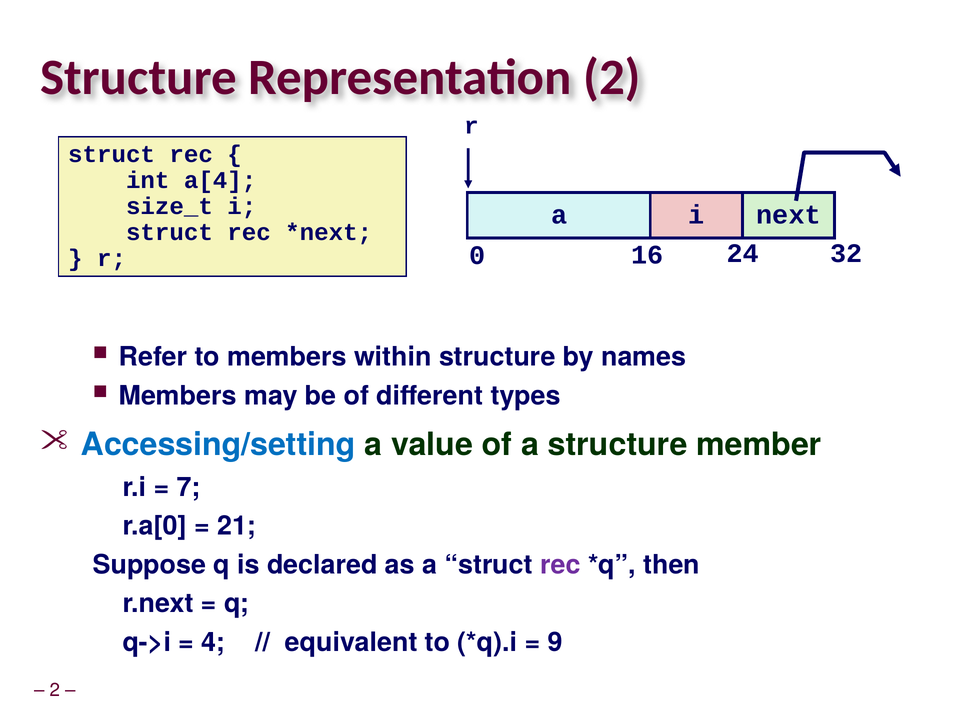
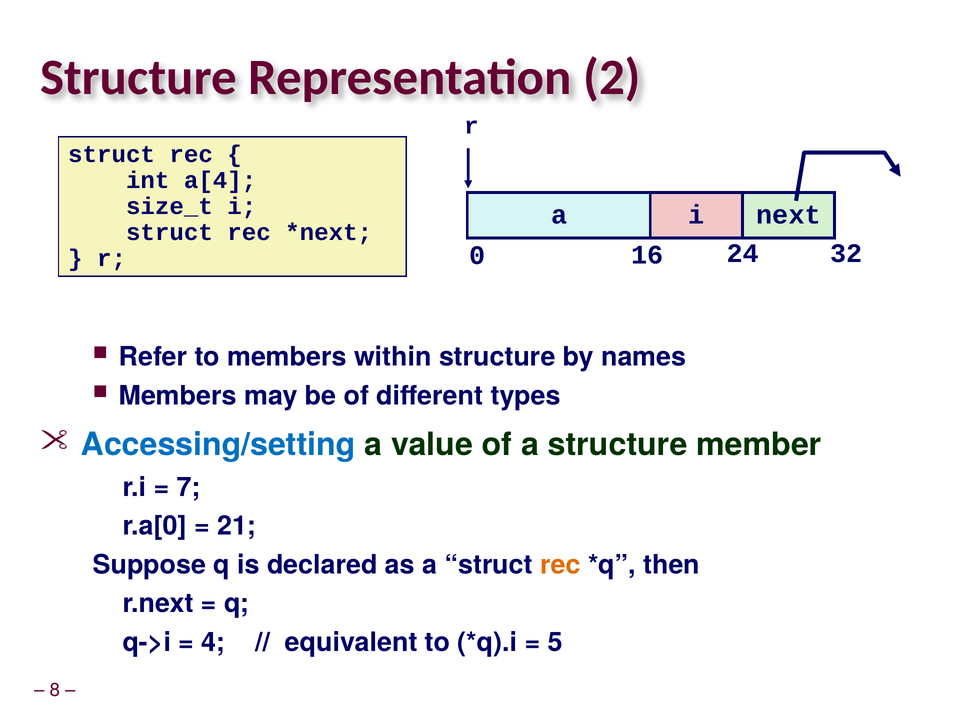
rec at (560, 565) colour: purple -> orange
9: 9 -> 5
2 at (55, 691): 2 -> 8
